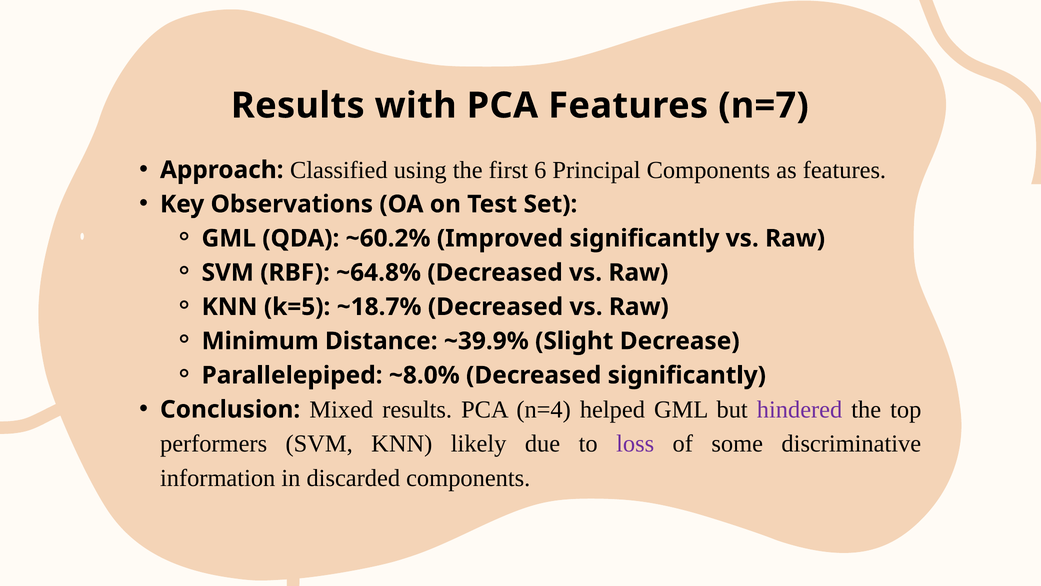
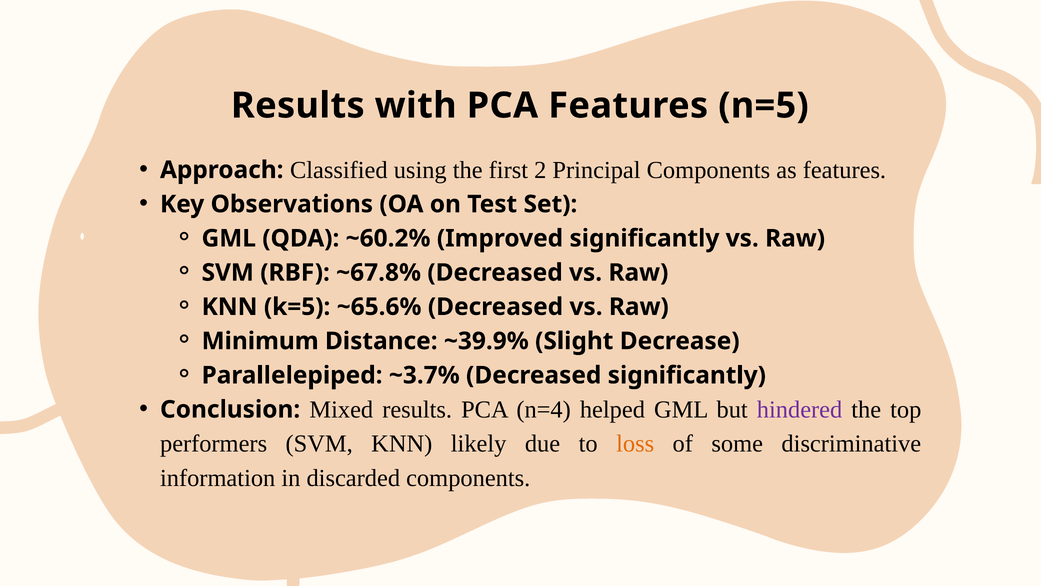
n=7: n=7 -> n=5
6: 6 -> 2
~64.8%: ~64.8% -> ~67.8%
~18.7%: ~18.7% -> ~65.6%
~8.0%: ~8.0% -> ~3.7%
loss colour: purple -> orange
